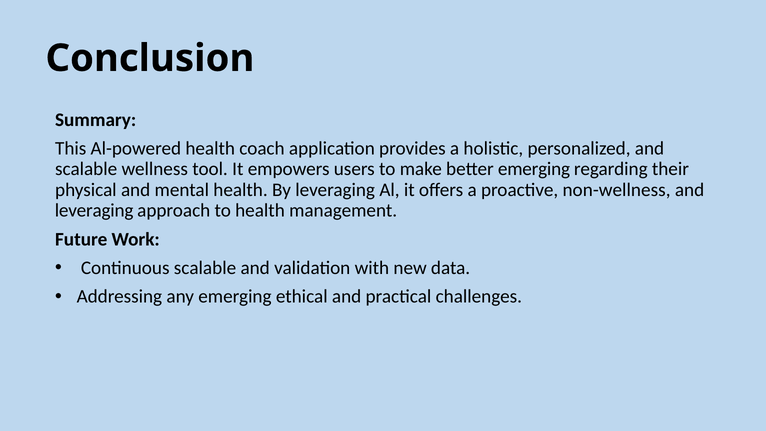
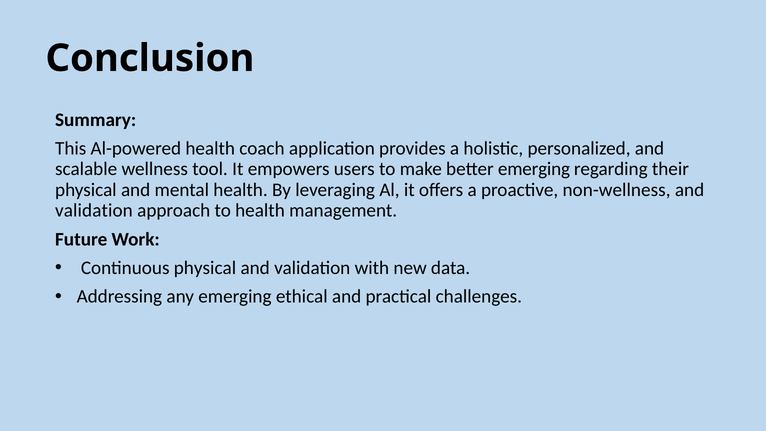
leveraging at (94, 210): leveraging -> validation
Continuous scalable: scalable -> physical
